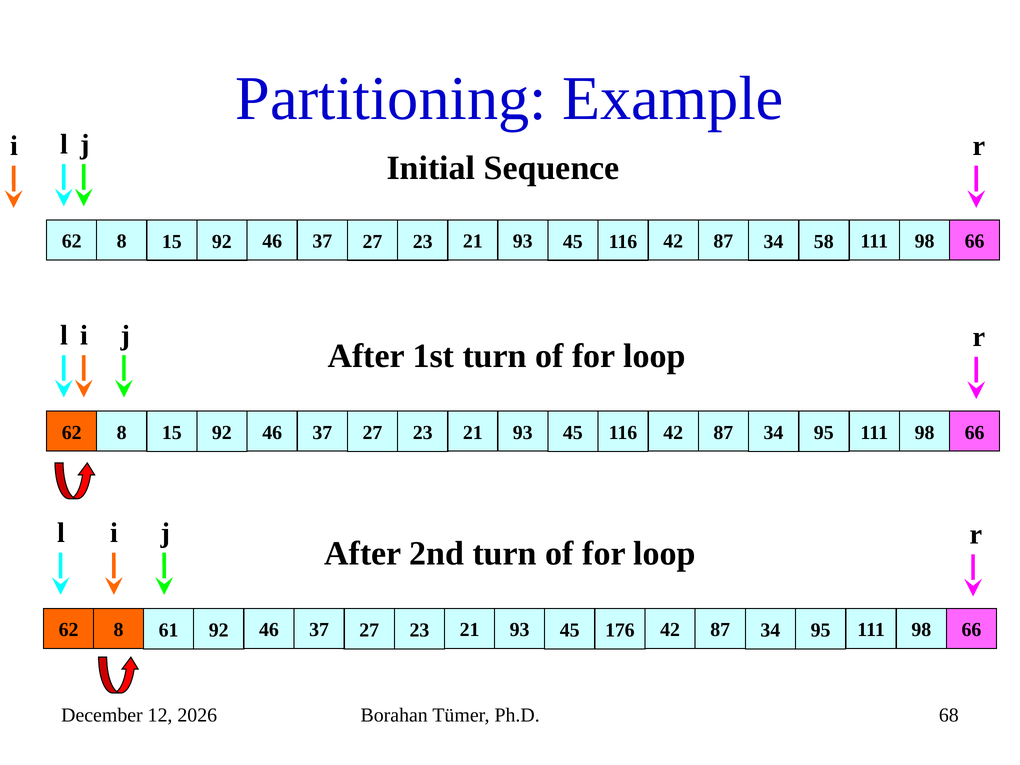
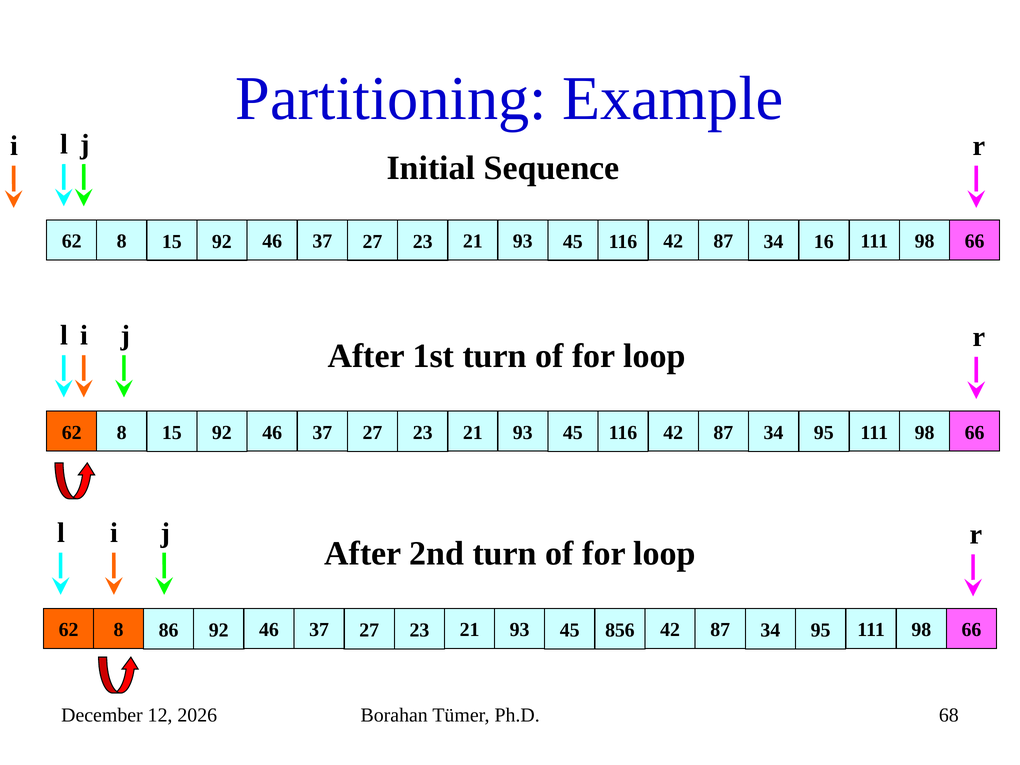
58: 58 -> 16
61: 61 -> 86
176: 176 -> 856
